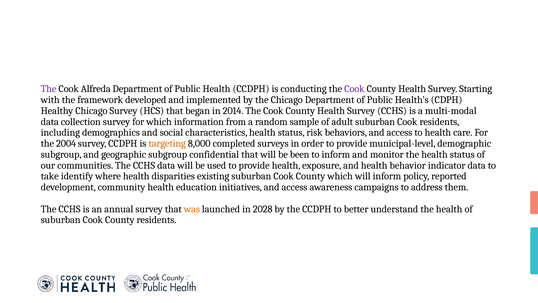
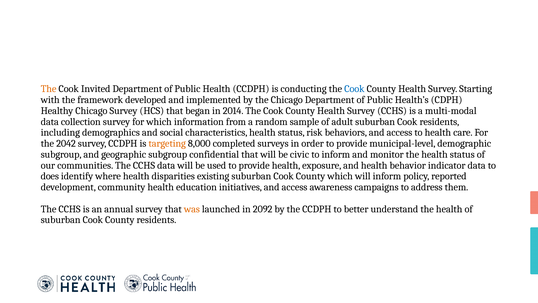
The at (49, 89) colour: purple -> orange
Alfreda: Alfreda -> Invited
Cook at (354, 89) colour: purple -> blue
2004: 2004 -> 2042
been: been -> civic
take: take -> does
2028: 2028 -> 2092
